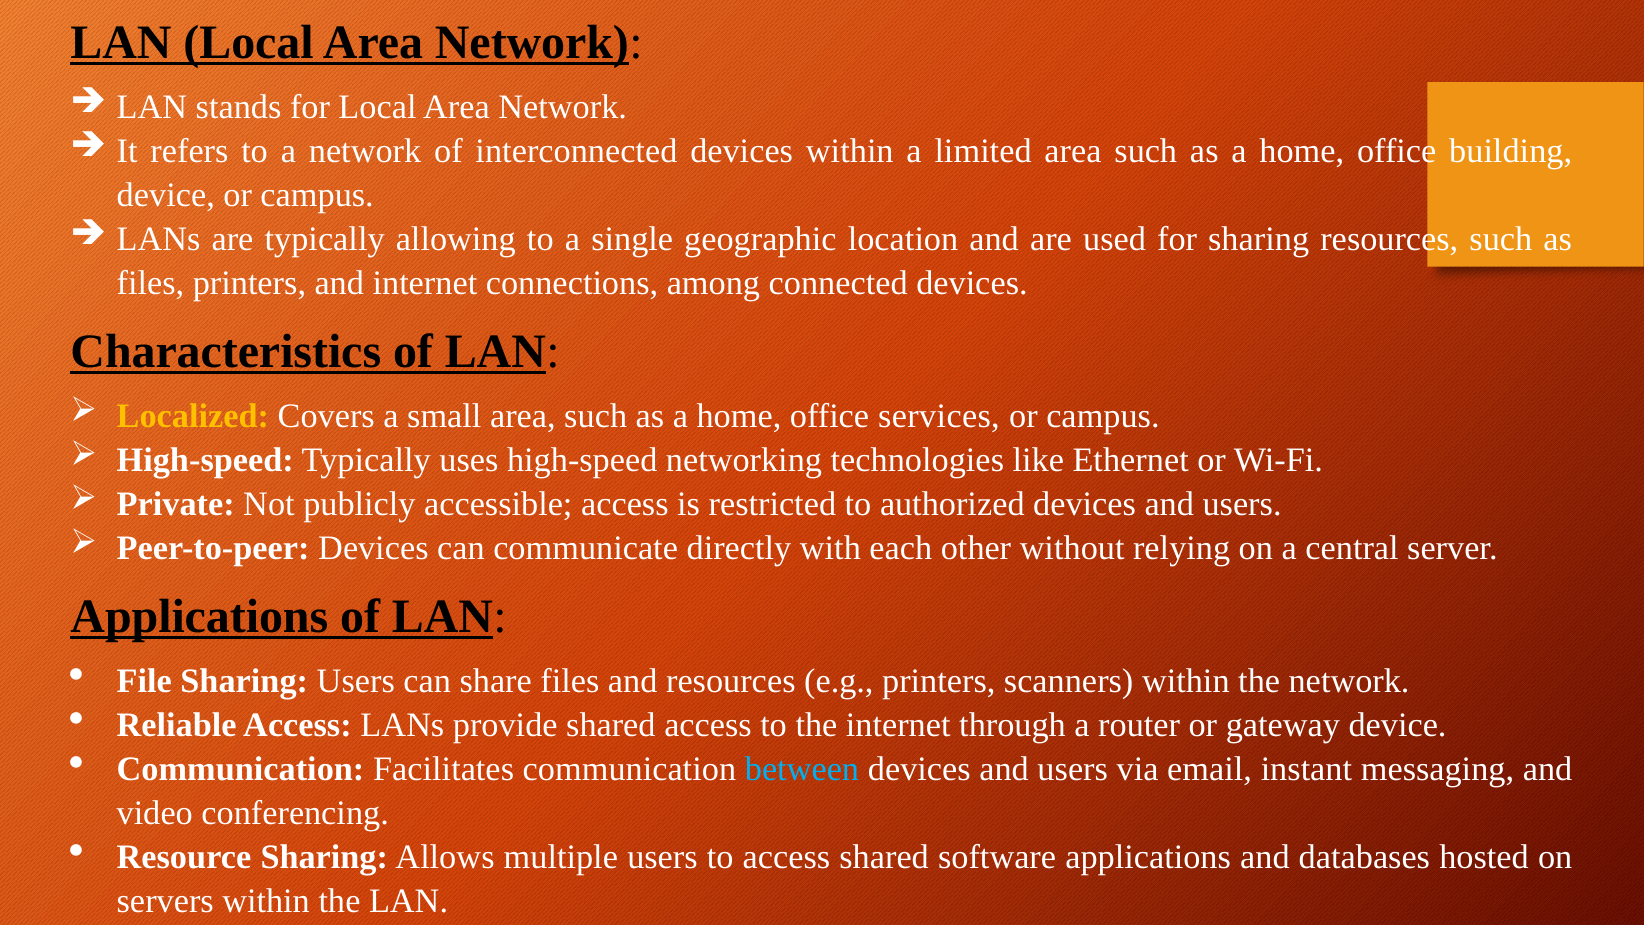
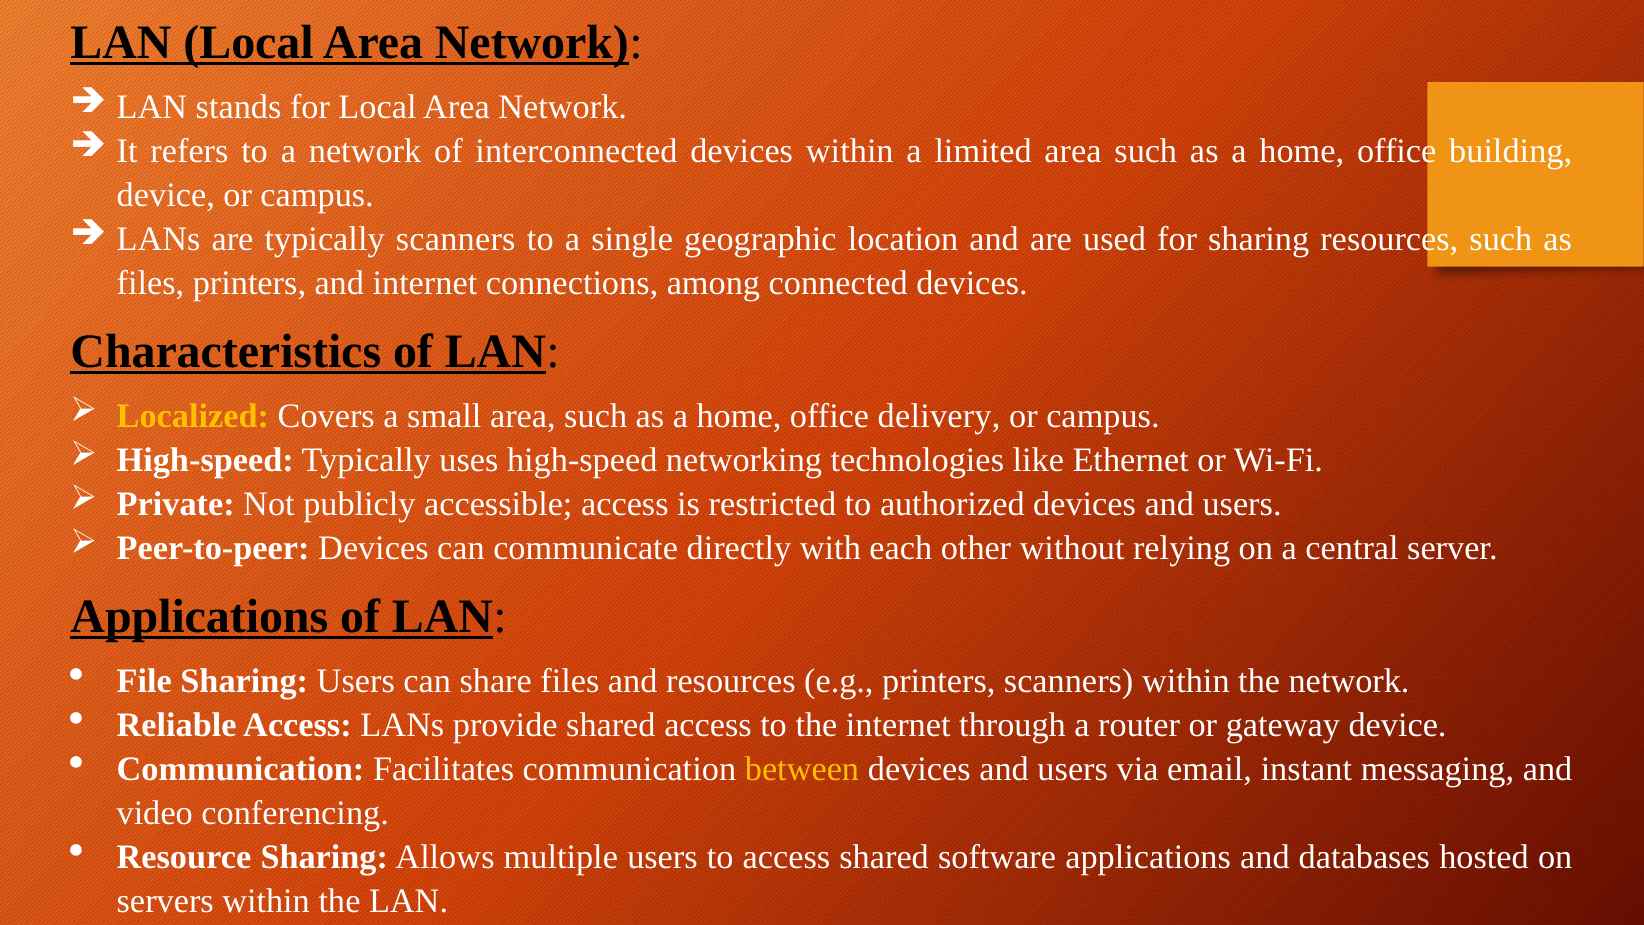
typically allowing: allowing -> scanners
services: services -> delivery
between colour: light blue -> yellow
